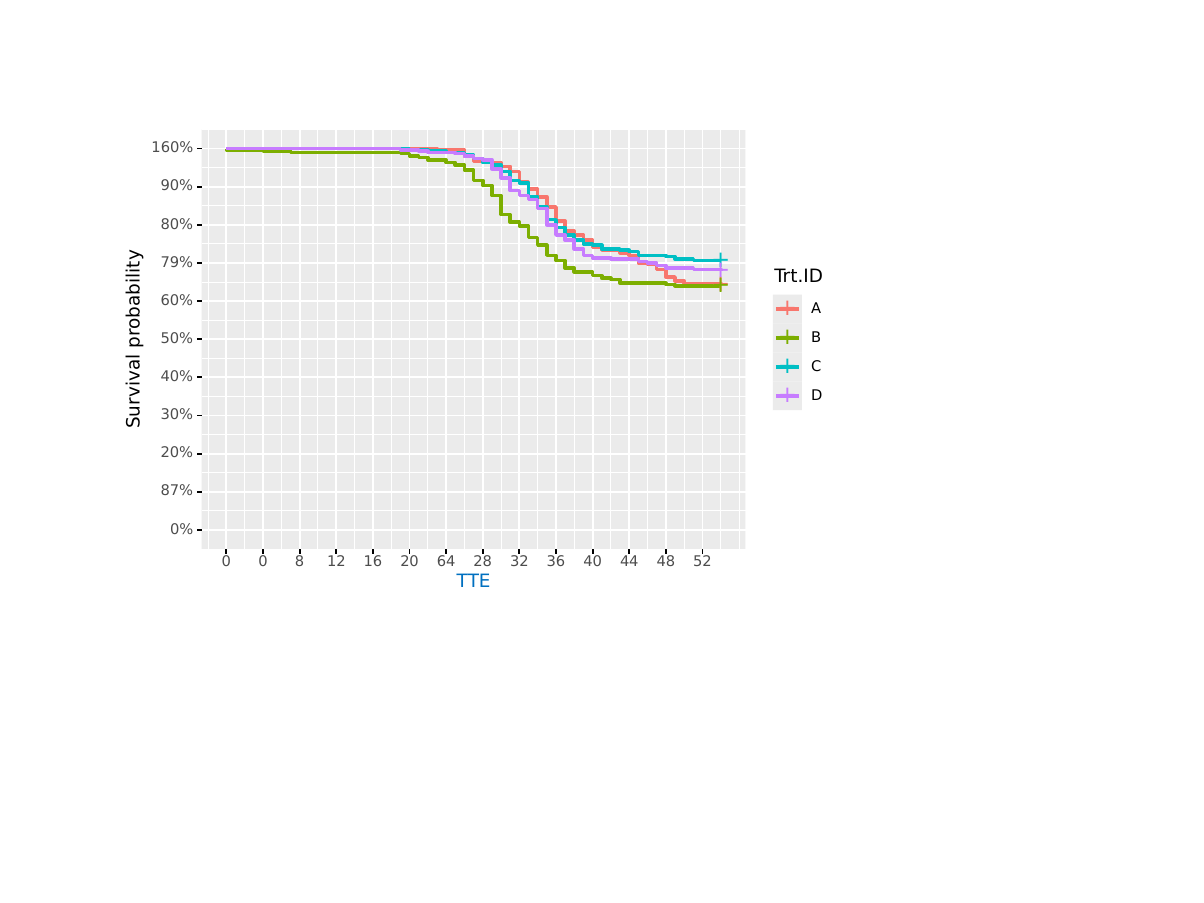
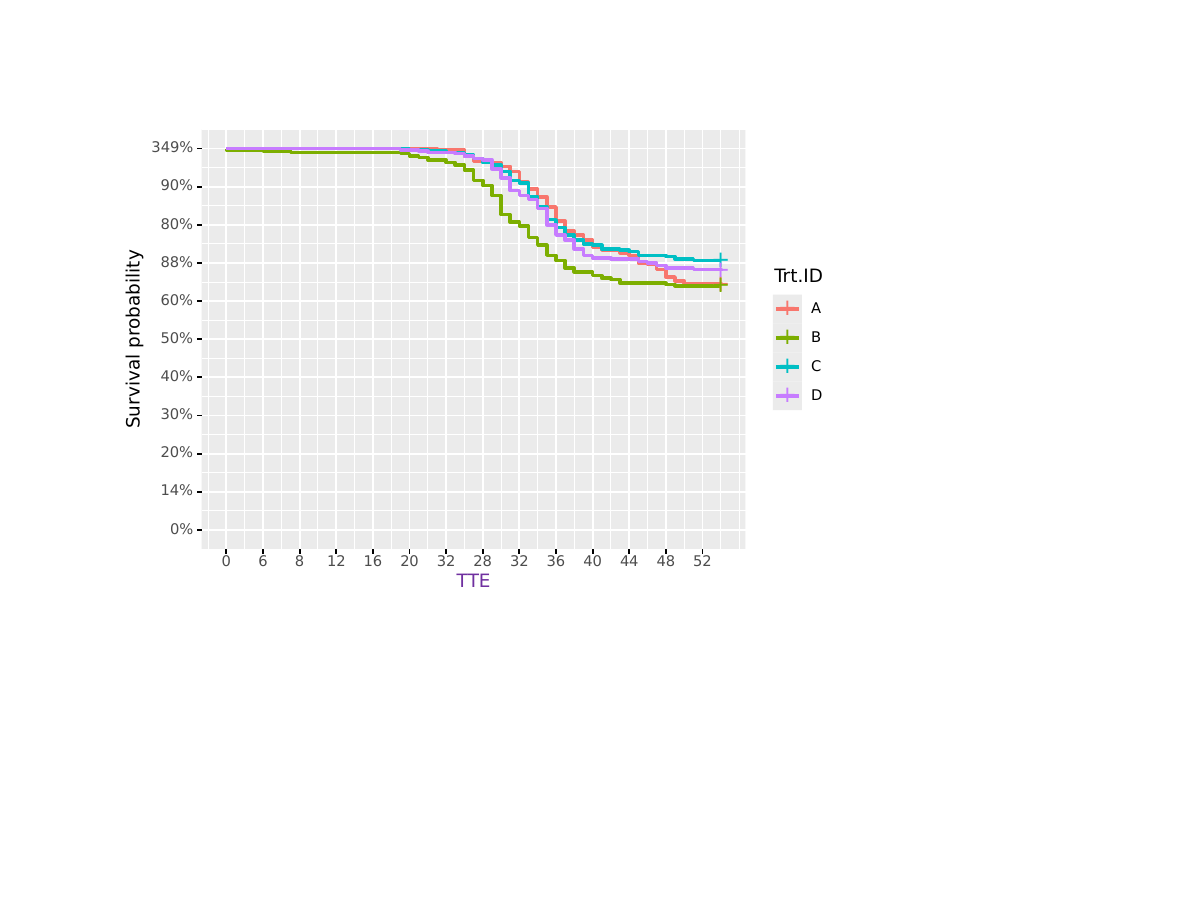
160%: 160% -> 349%
79%: 79% -> 88%
87%: 87% -> 14%
0 0: 0 -> 6
20 64: 64 -> 32
TTE colour: blue -> purple
